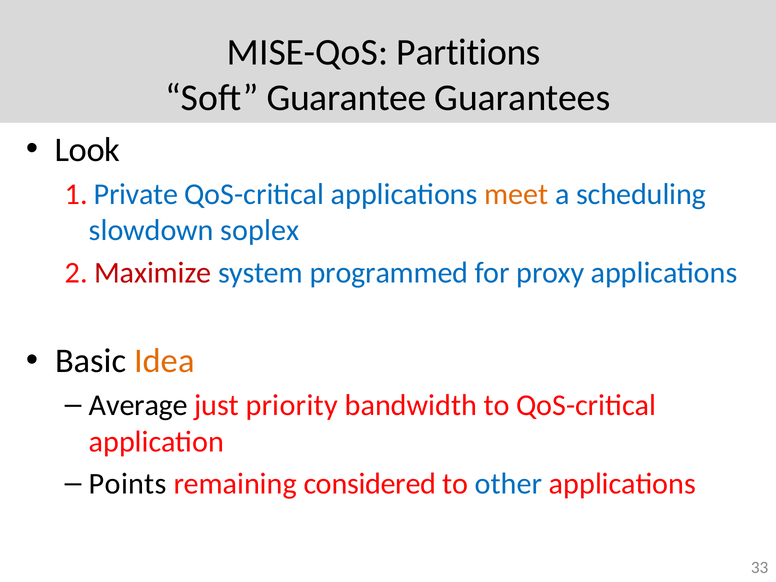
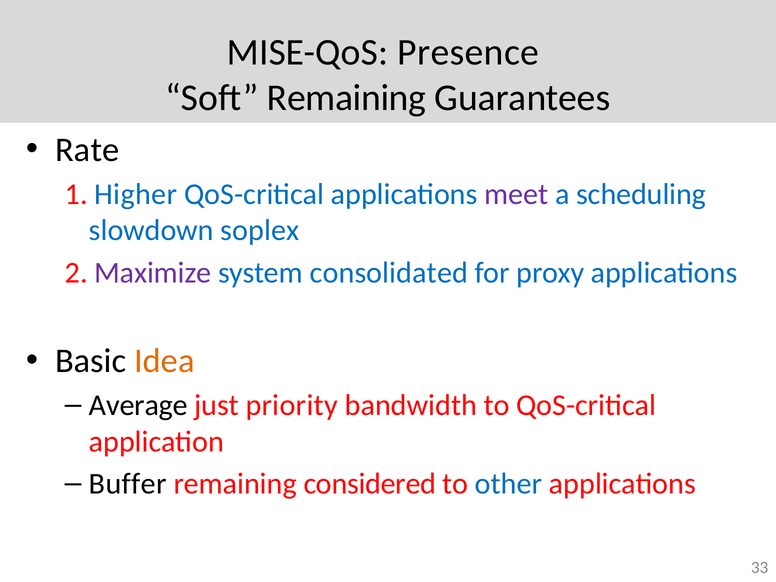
Partitions: Partitions -> Presence
Soft Guarantee: Guarantee -> Remaining
Look: Look -> Rate
Private: Private -> Higher
meet colour: orange -> purple
Maximize colour: red -> purple
programmed: programmed -> consolidated
Points: Points -> Buffer
